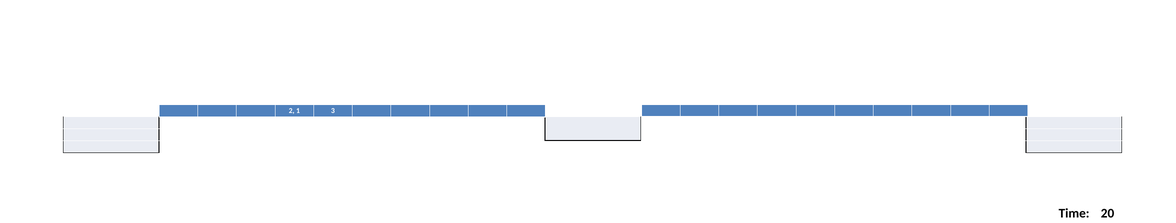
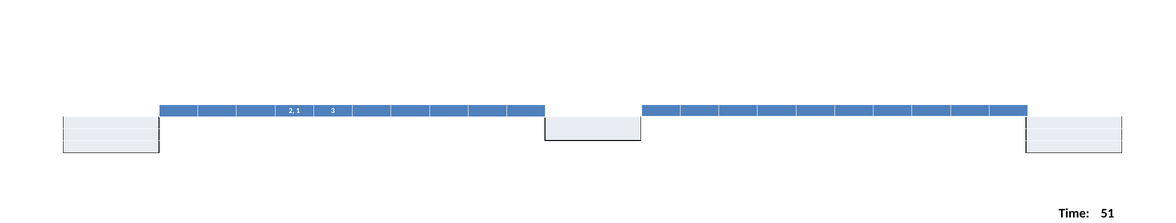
20: 20 -> 51
